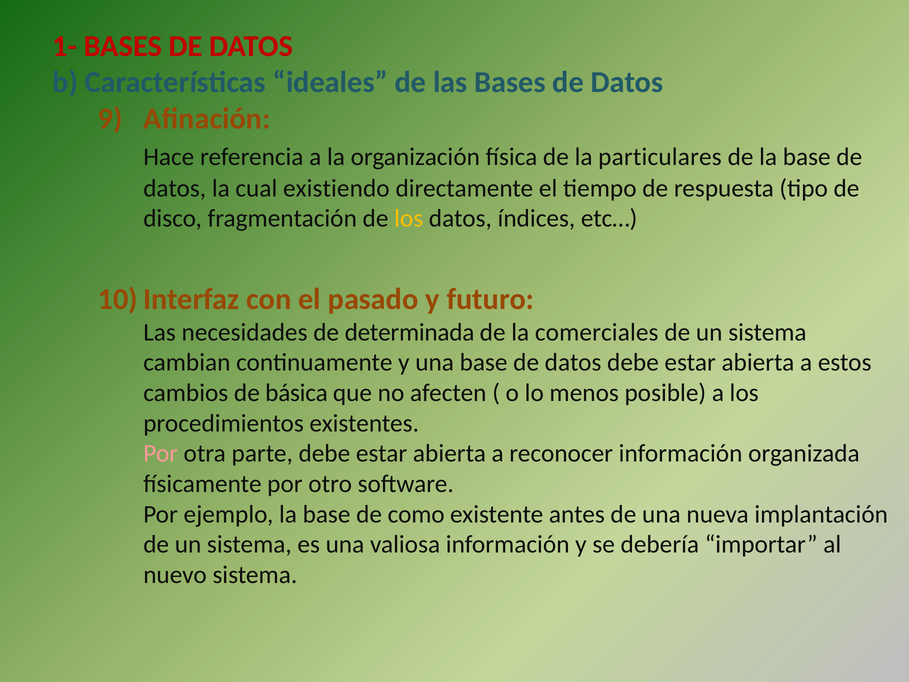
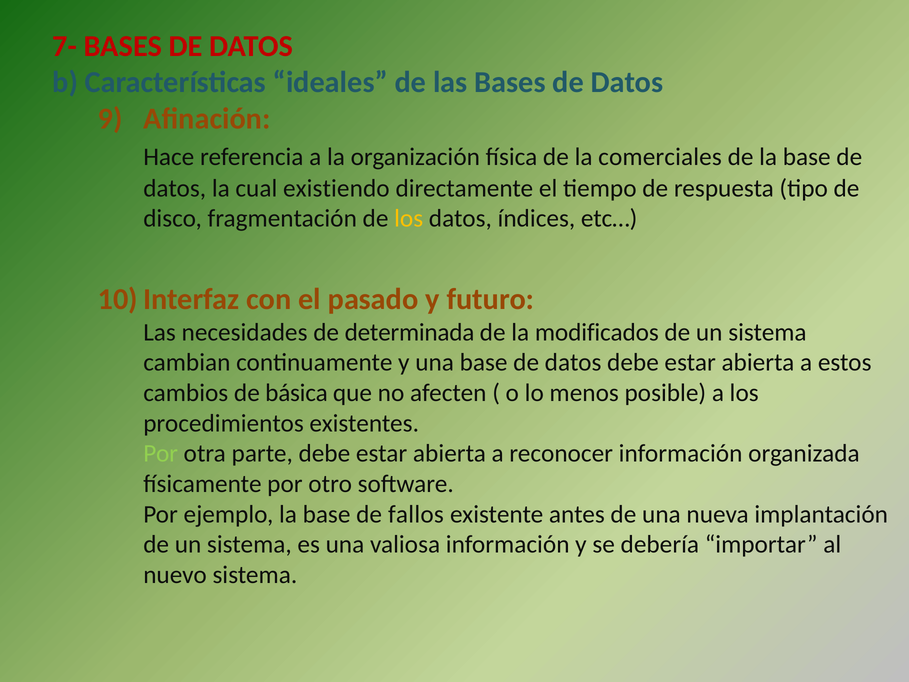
1-: 1- -> 7-
particulares: particulares -> comerciales
comerciales: comerciales -> modificados
Por at (161, 453) colour: pink -> light green
como: como -> fallos
